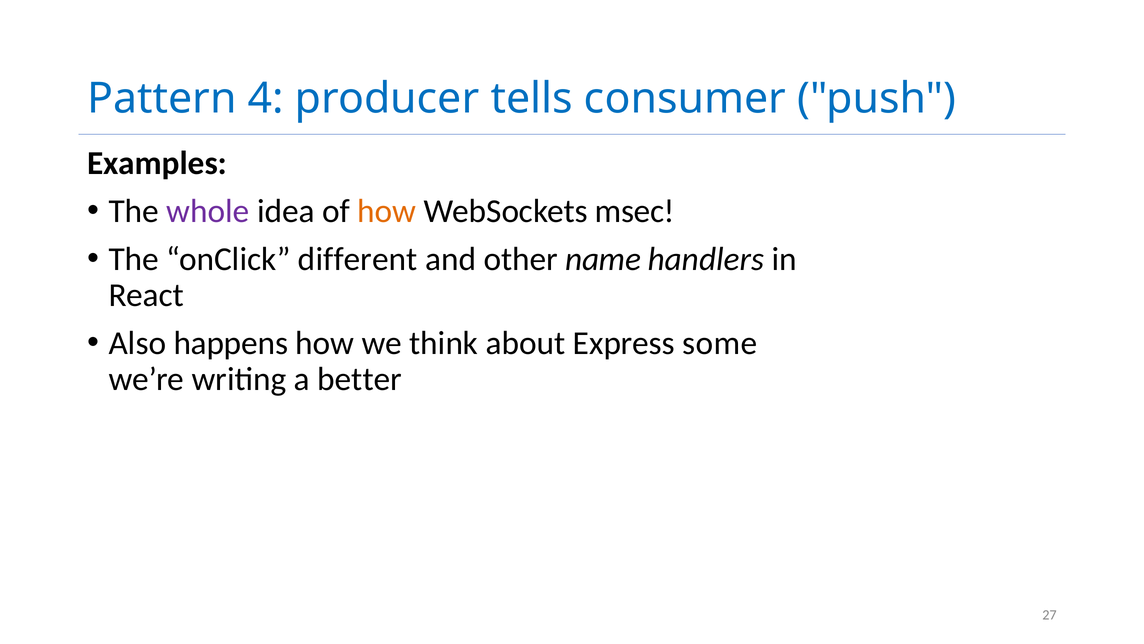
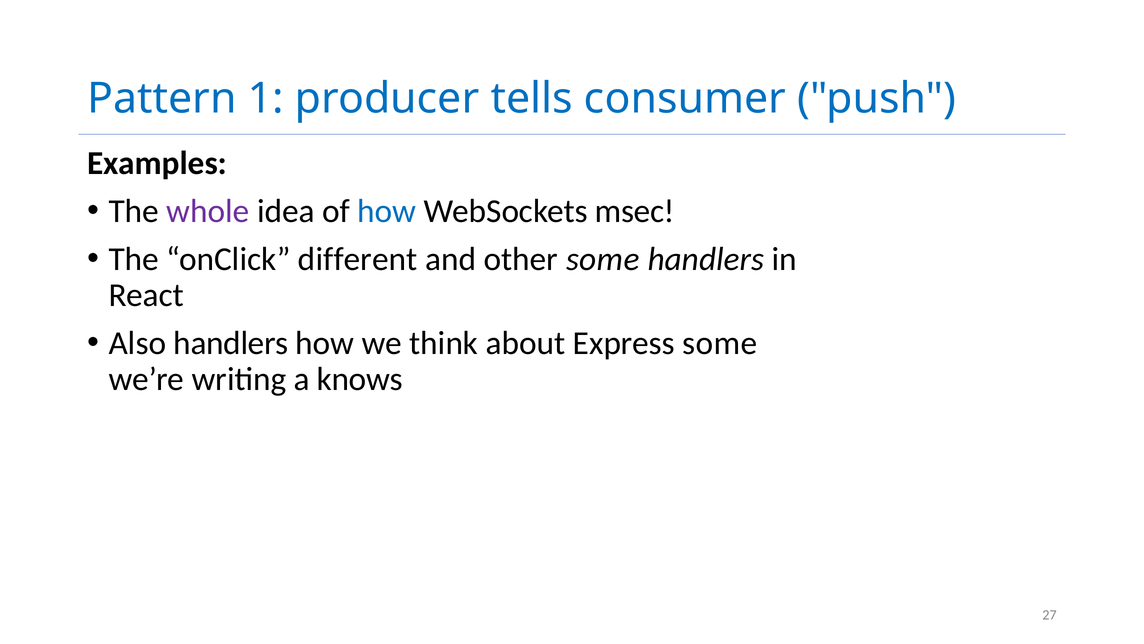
4: 4 -> 1
how at (387, 211) colour: orange -> blue
other name: name -> some
Also happens: happens -> handlers
better: better -> knows
